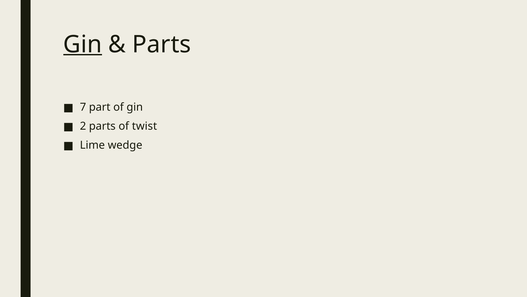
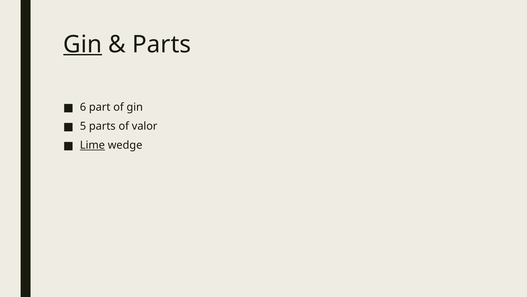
7: 7 -> 6
2: 2 -> 5
twist: twist -> valor
Lime underline: none -> present
